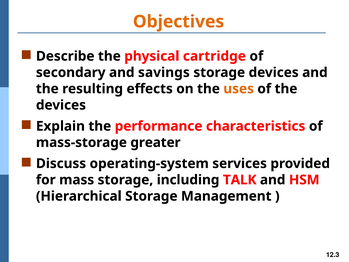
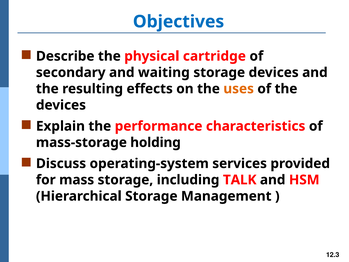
Objectives colour: orange -> blue
savings: savings -> waiting
greater: greater -> holding
